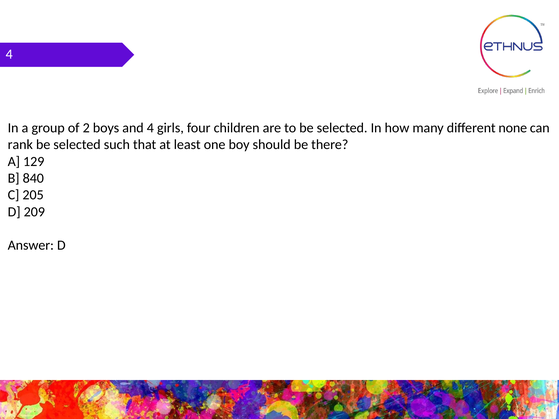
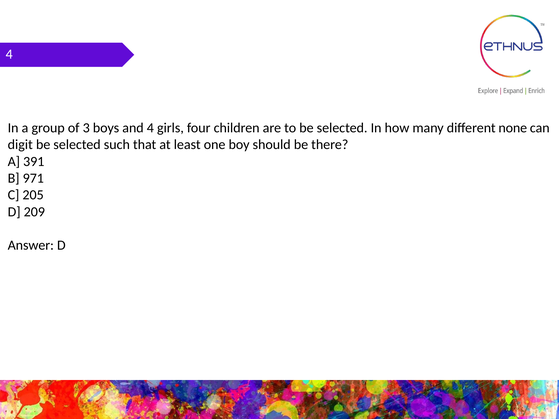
2: 2 -> 3
rank: rank -> digit
129: 129 -> 391
840: 840 -> 971
